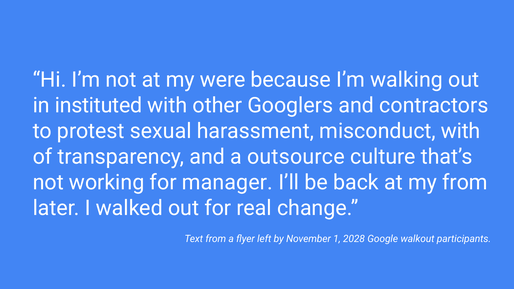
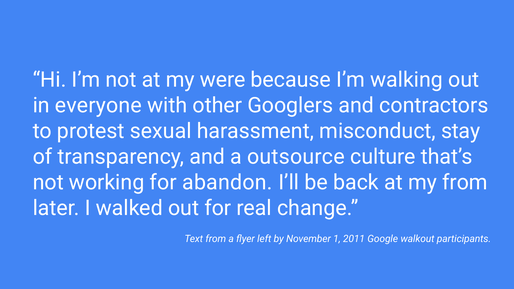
instituted: instituted -> everyone
misconduct with: with -> stay
manager: manager -> abandon
2028: 2028 -> 2011
